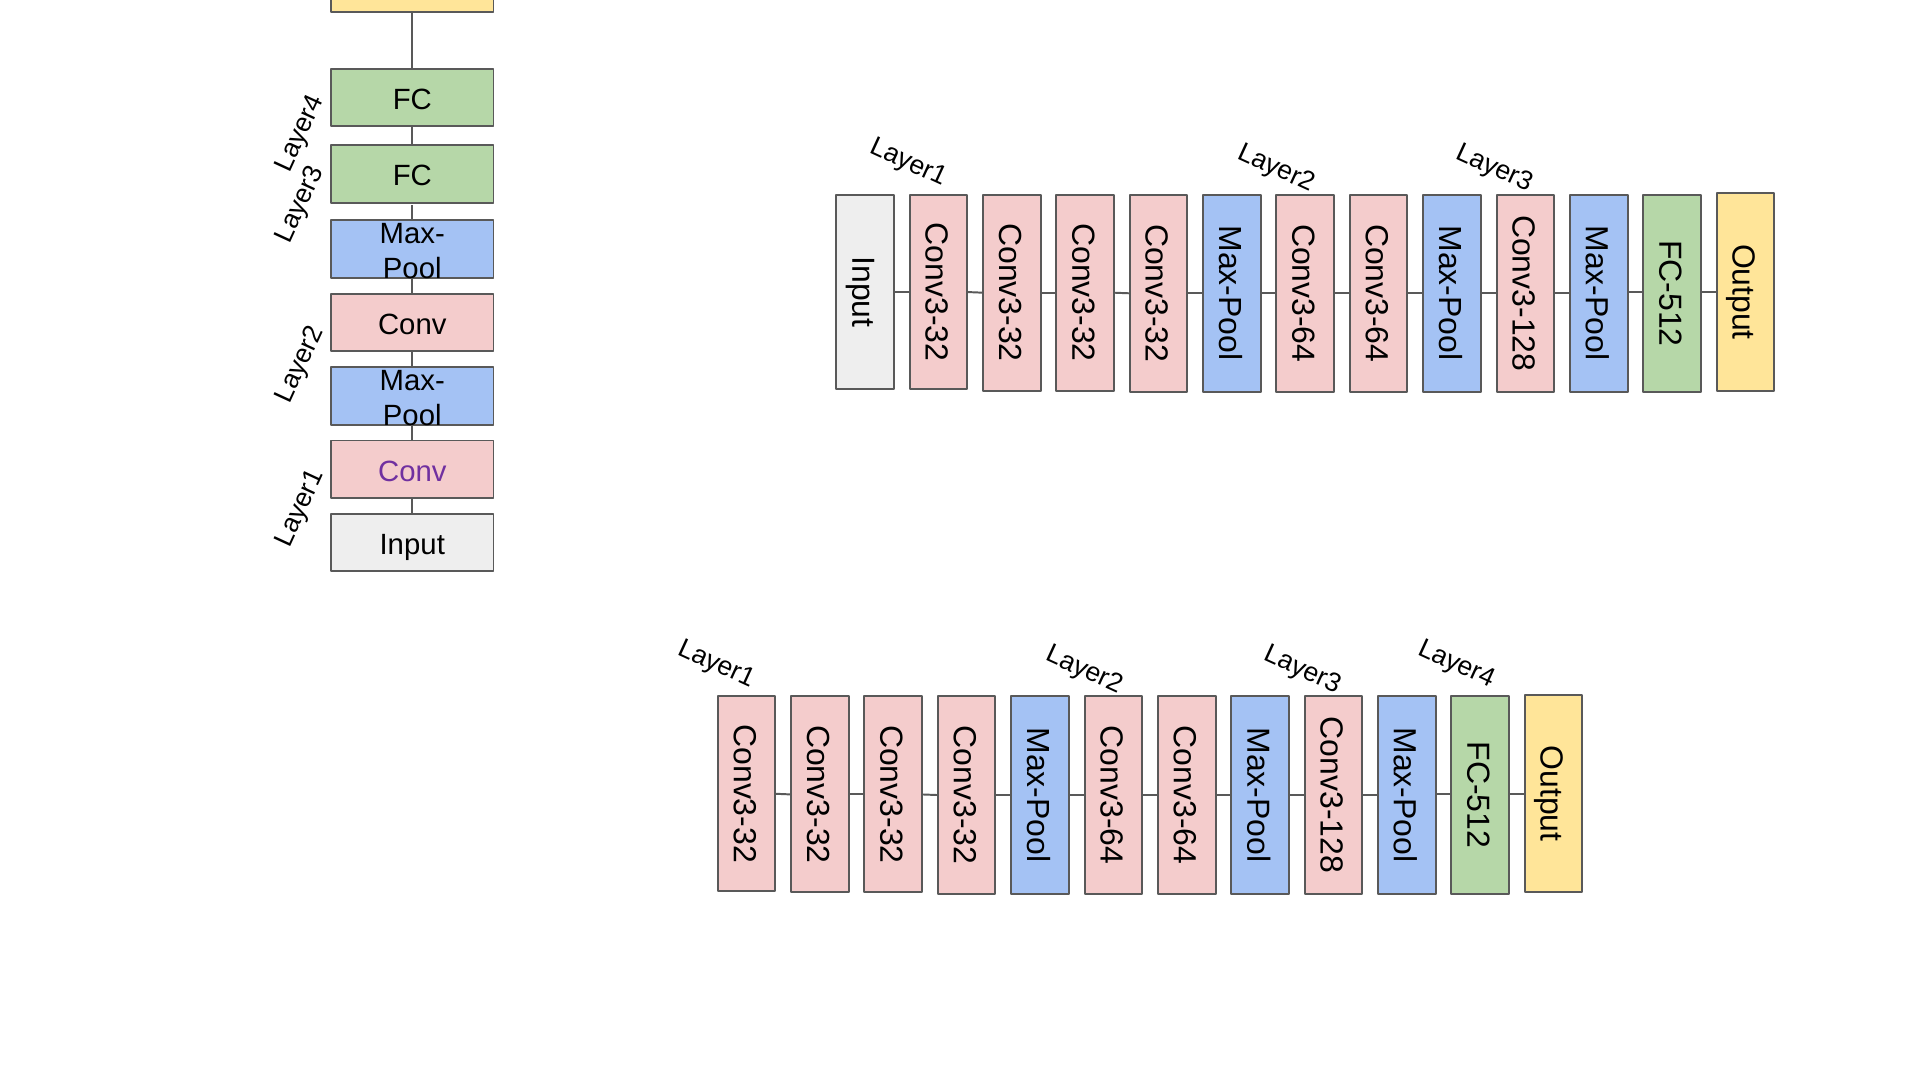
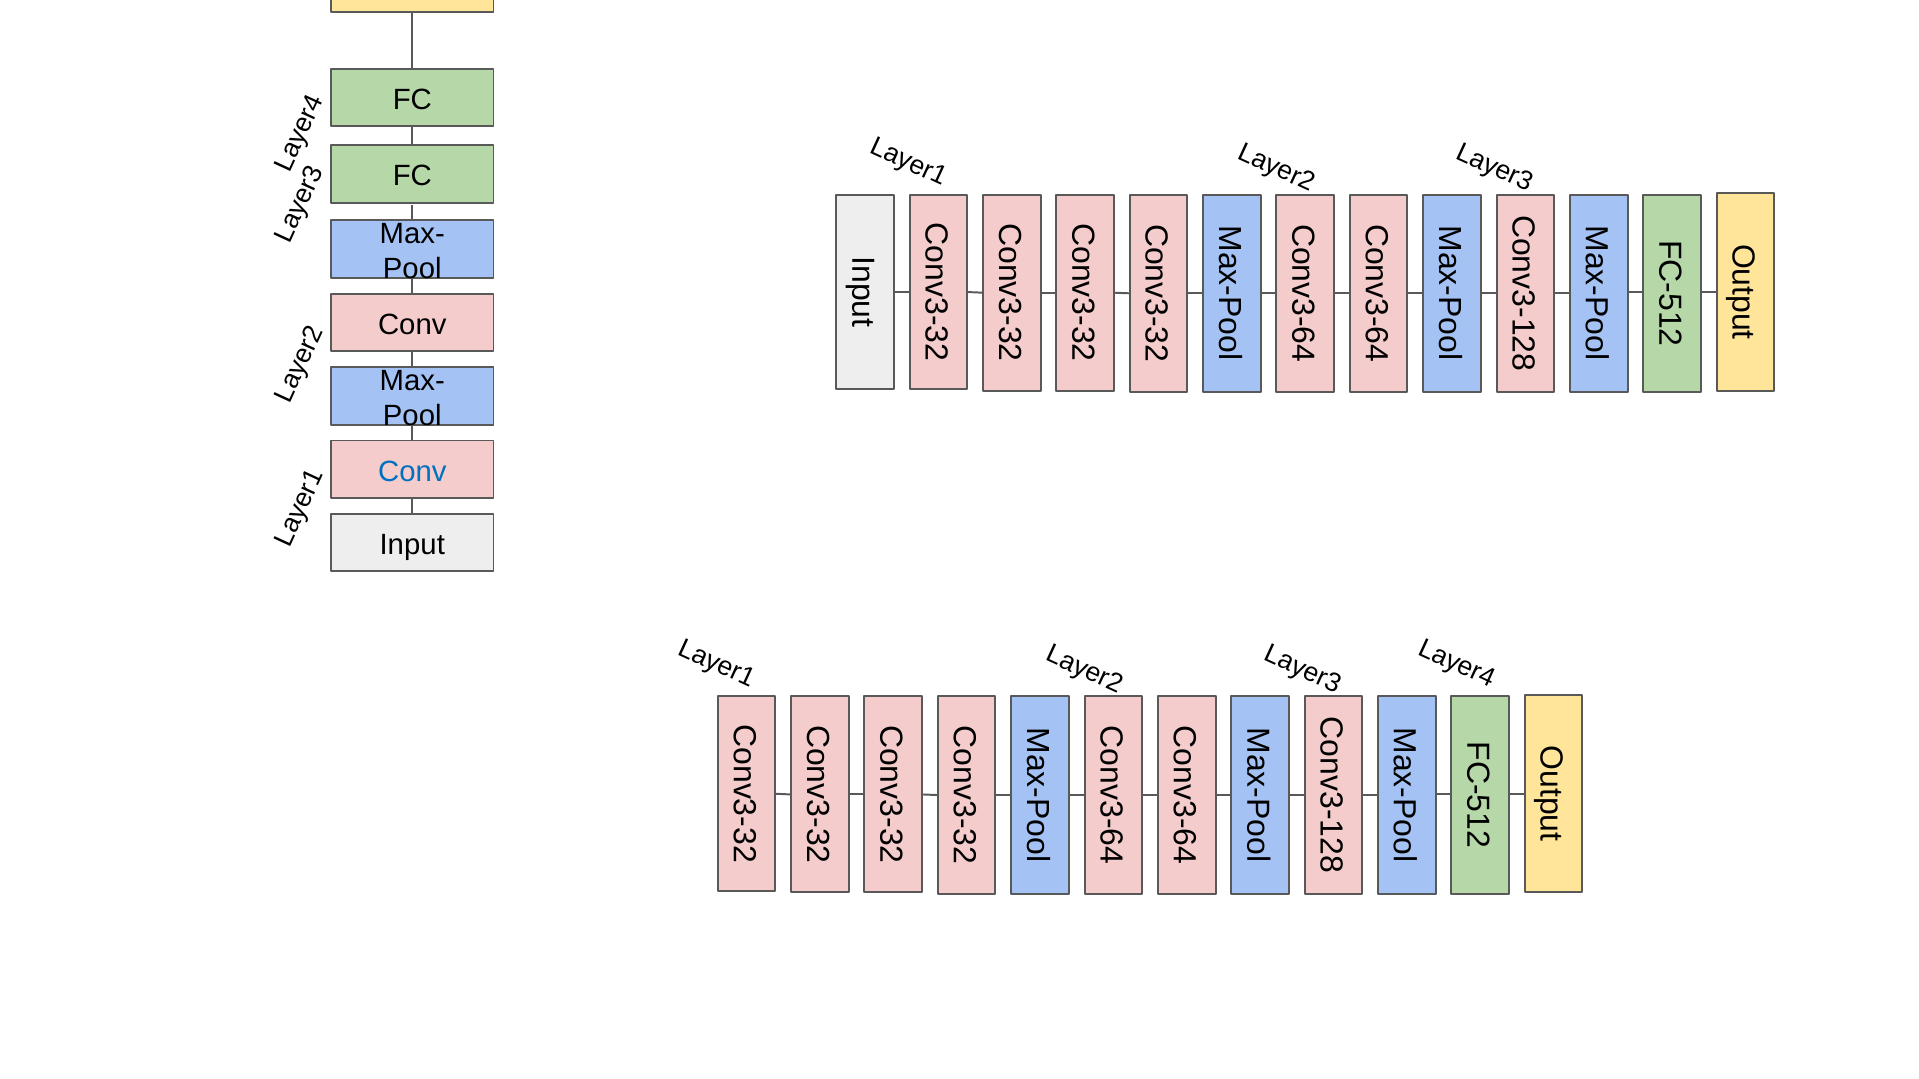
Conv at (412, 472) colour: purple -> blue
